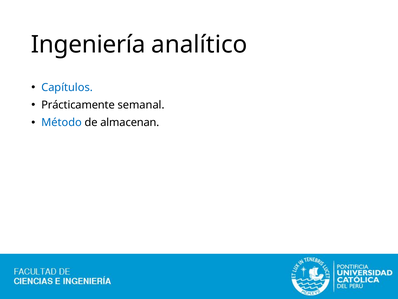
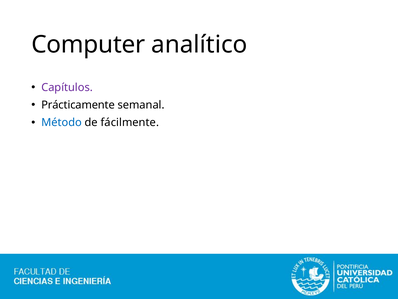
Ingeniería: Ingeniería -> Computer
Capítulos colour: blue -> purple
almacenan: almacenan -> fácilmente
